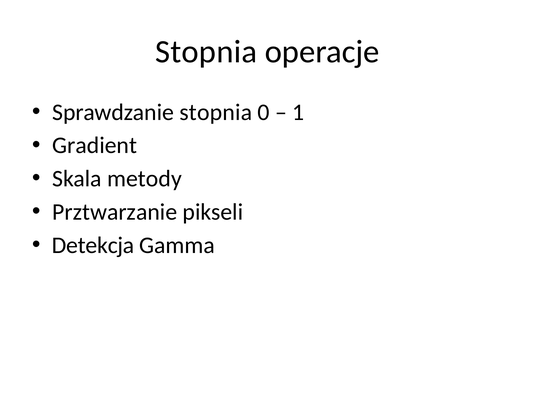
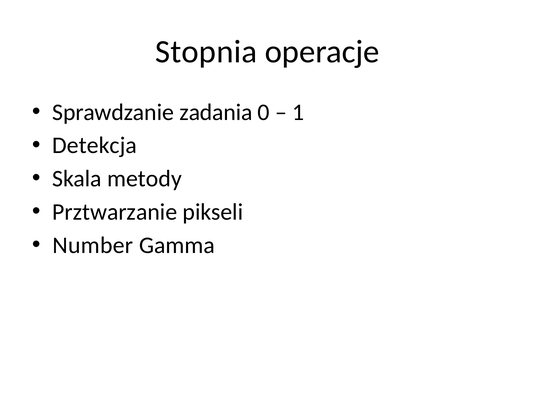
Sprawdzanie stopnia: stopnia -> zadania
Gradient: Gradient -> Detekcja
Detekcja: Detekcja -> Number
